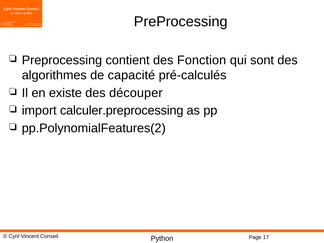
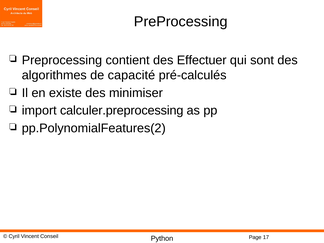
Fonction: Fonction -> Effectuer
découper: découper -> minimiser
